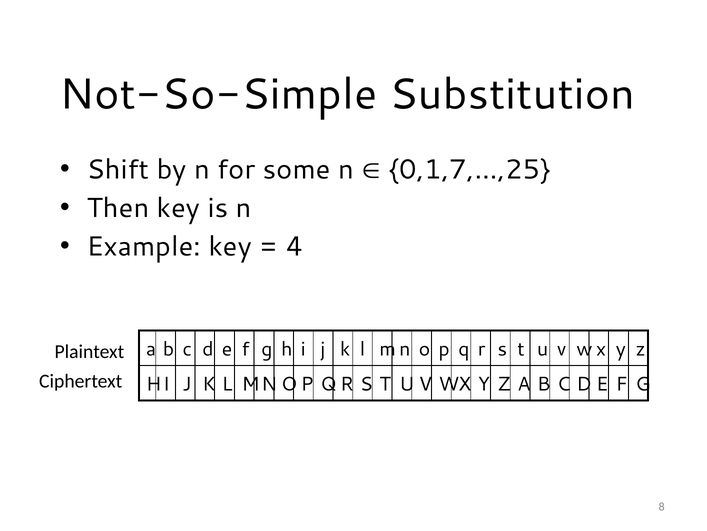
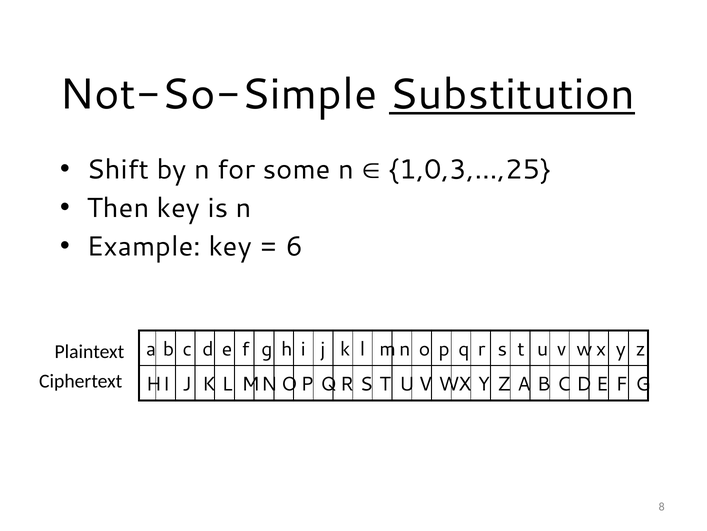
Substitution underline: none -> present
0,1,7,…,25: 0,1,7,…,25 -> 1,0,3,…,25
4: 4 -> 6
